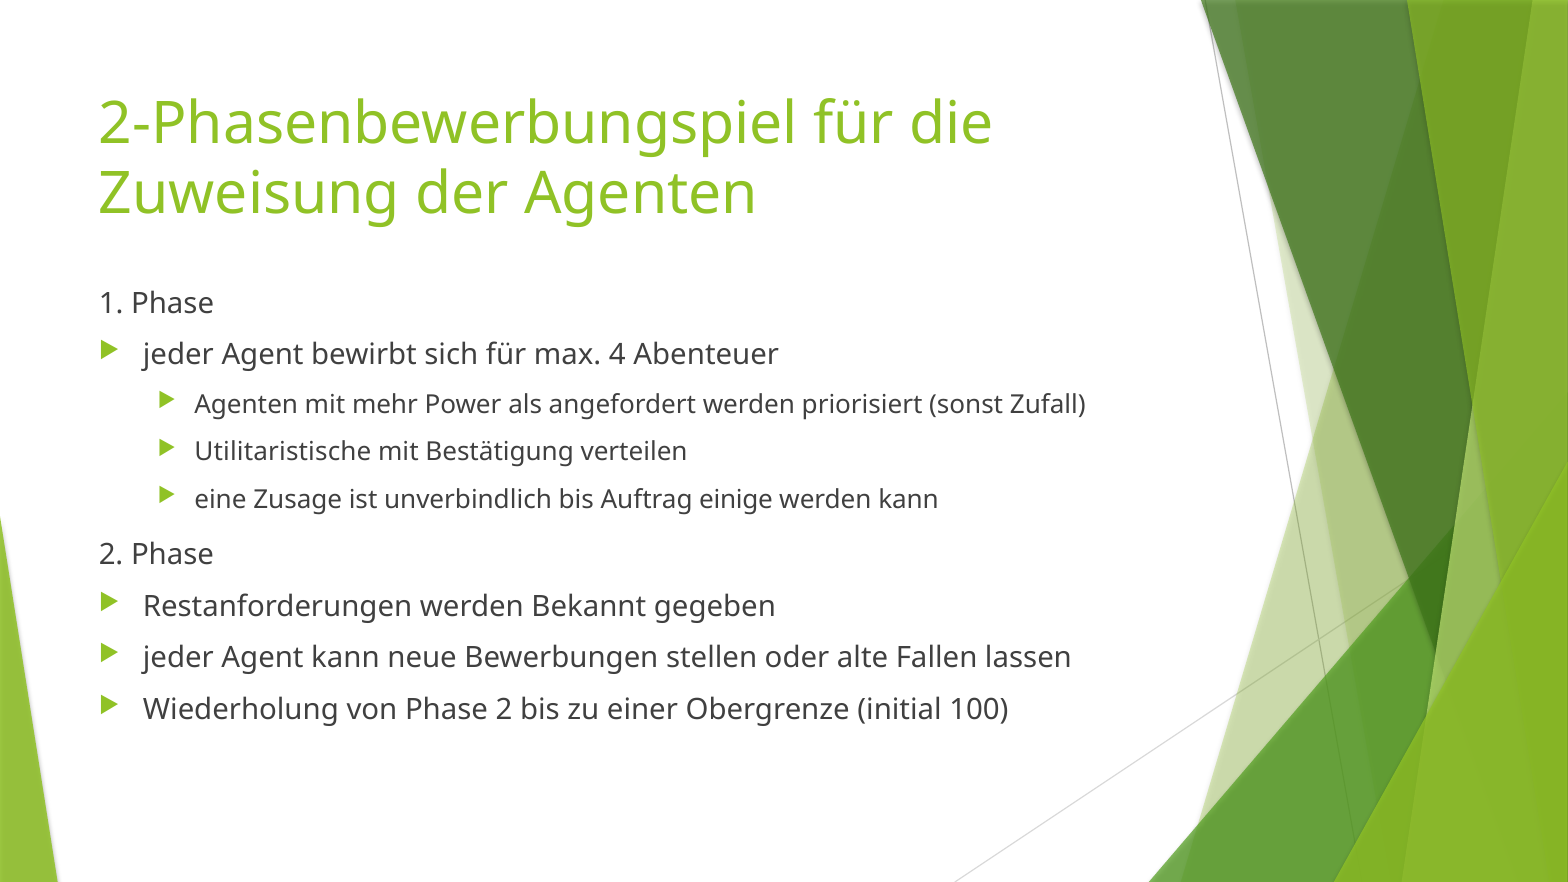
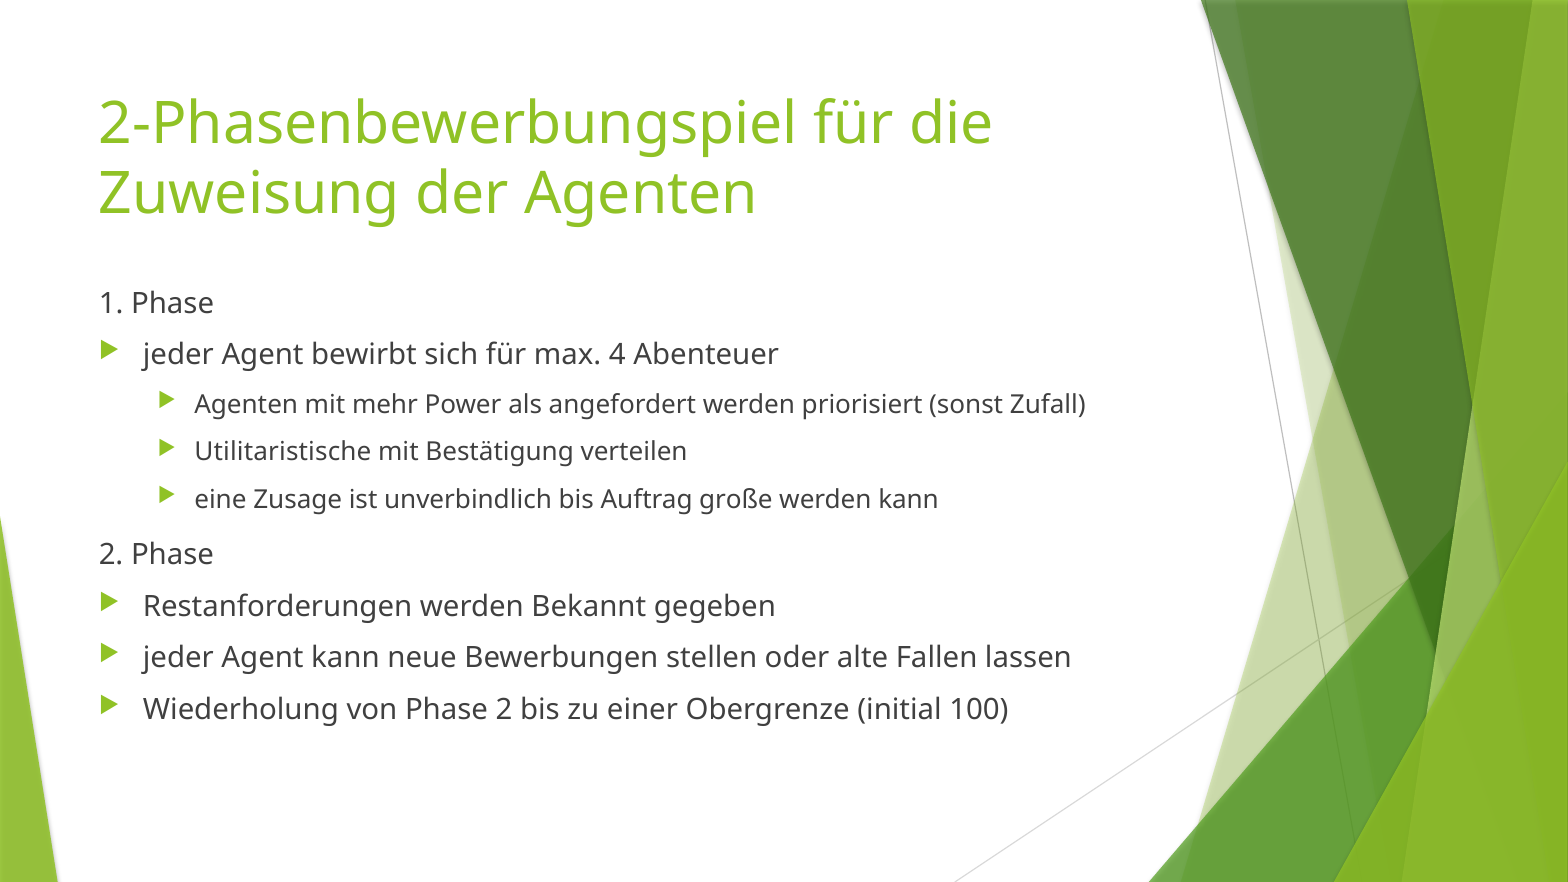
einige: einige -> große
